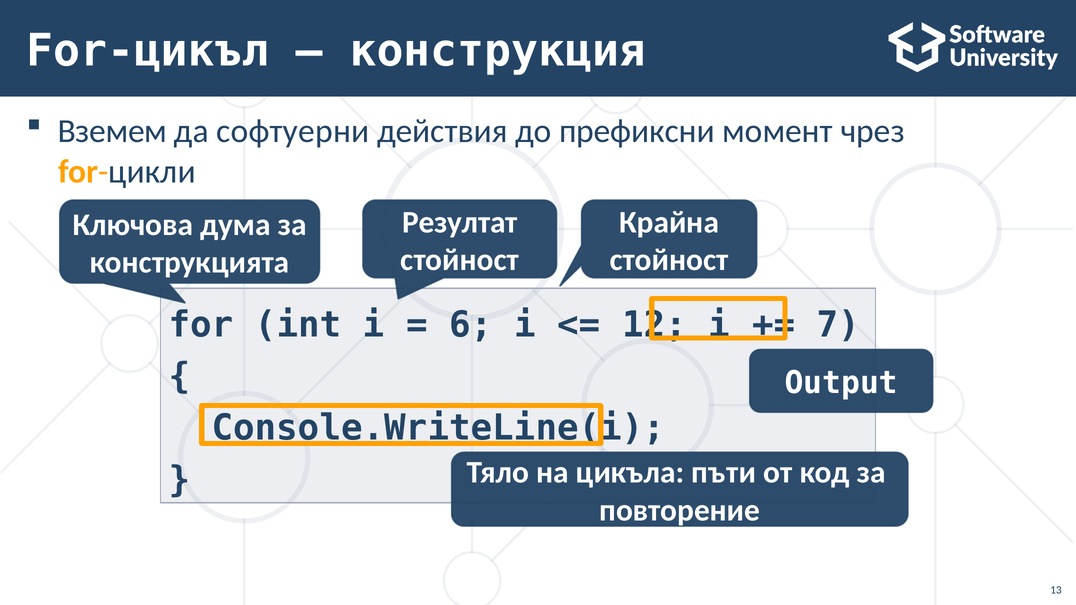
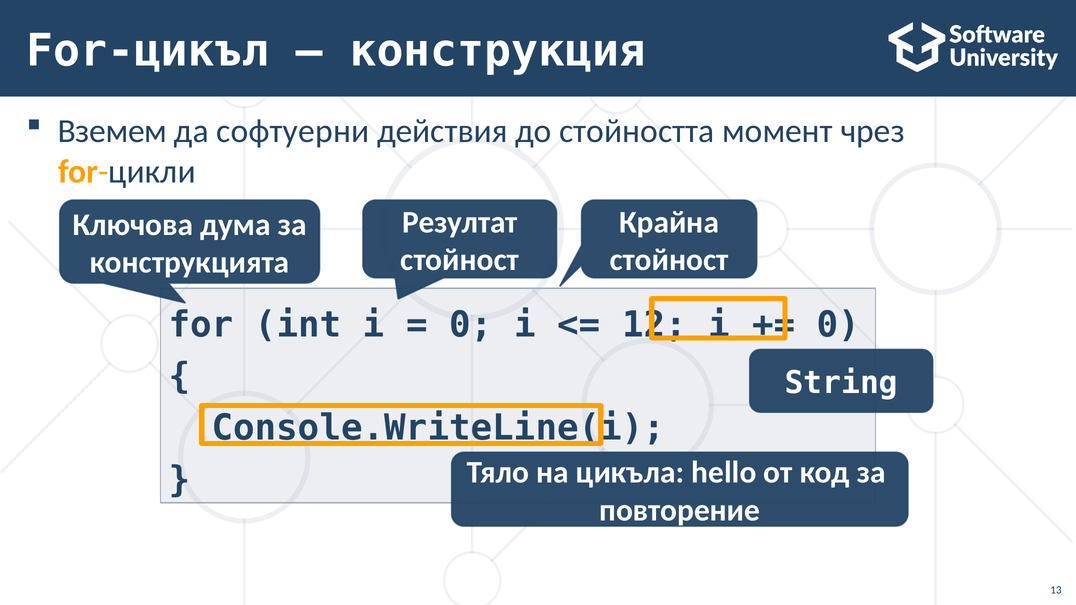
префиксни: префиксни -> стойността
6 at (471, 325): 6 -> 0
7 at (838, 325): 7 -> 0
Output: Output -> String
пъти: пъти -> hello
